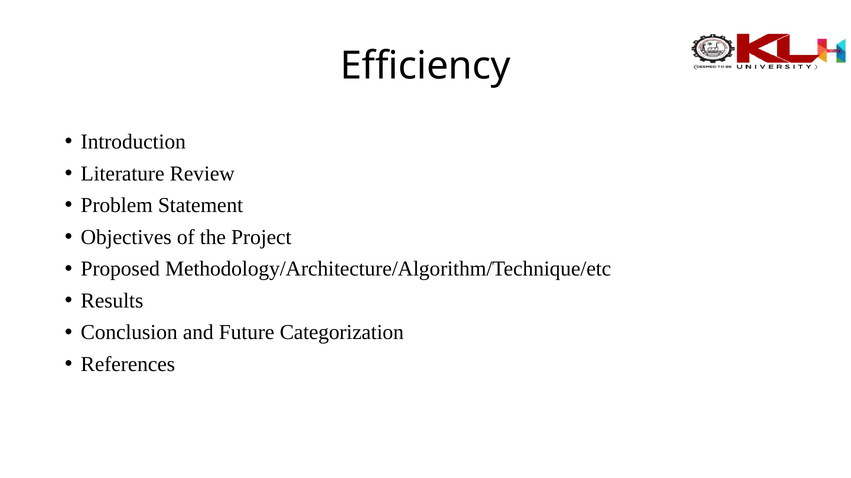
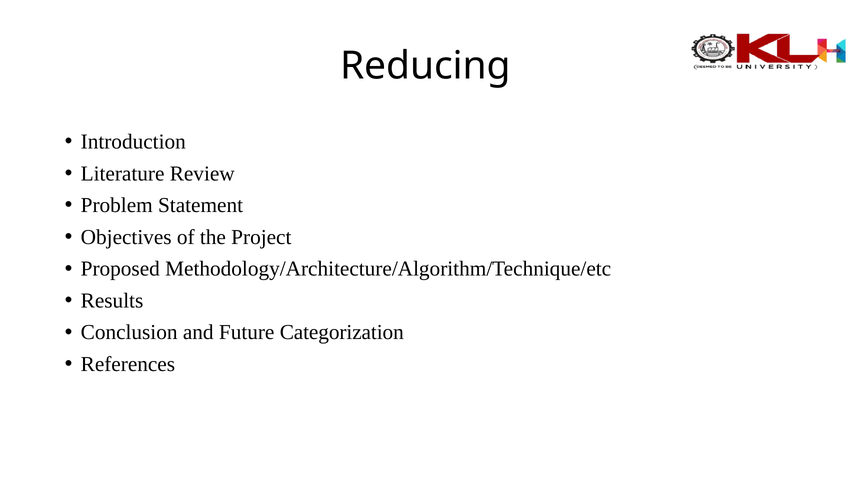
Efficiency: Efficiency -> Reducing
